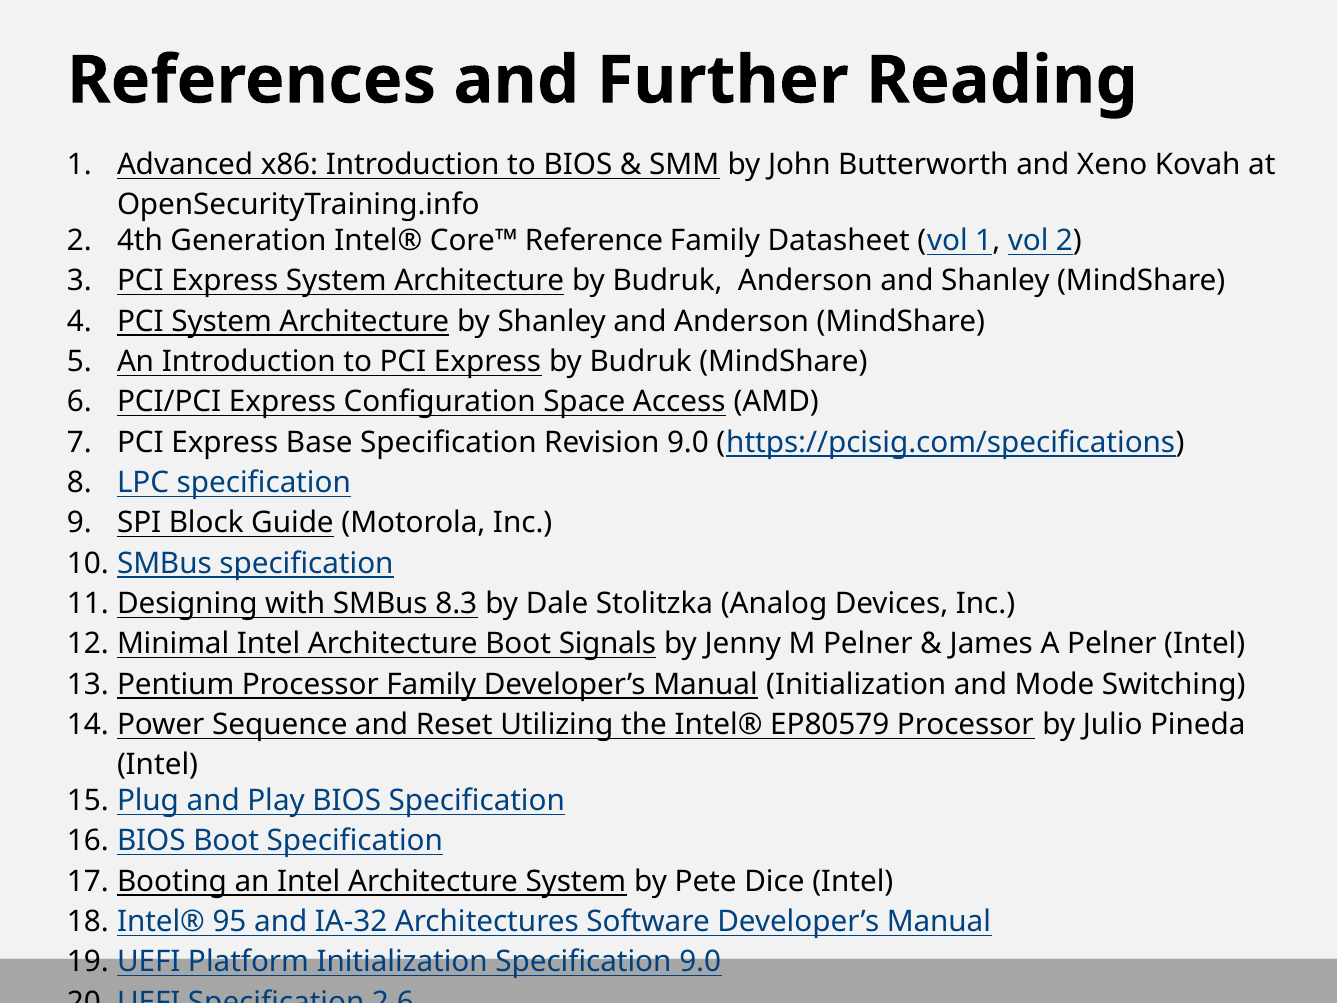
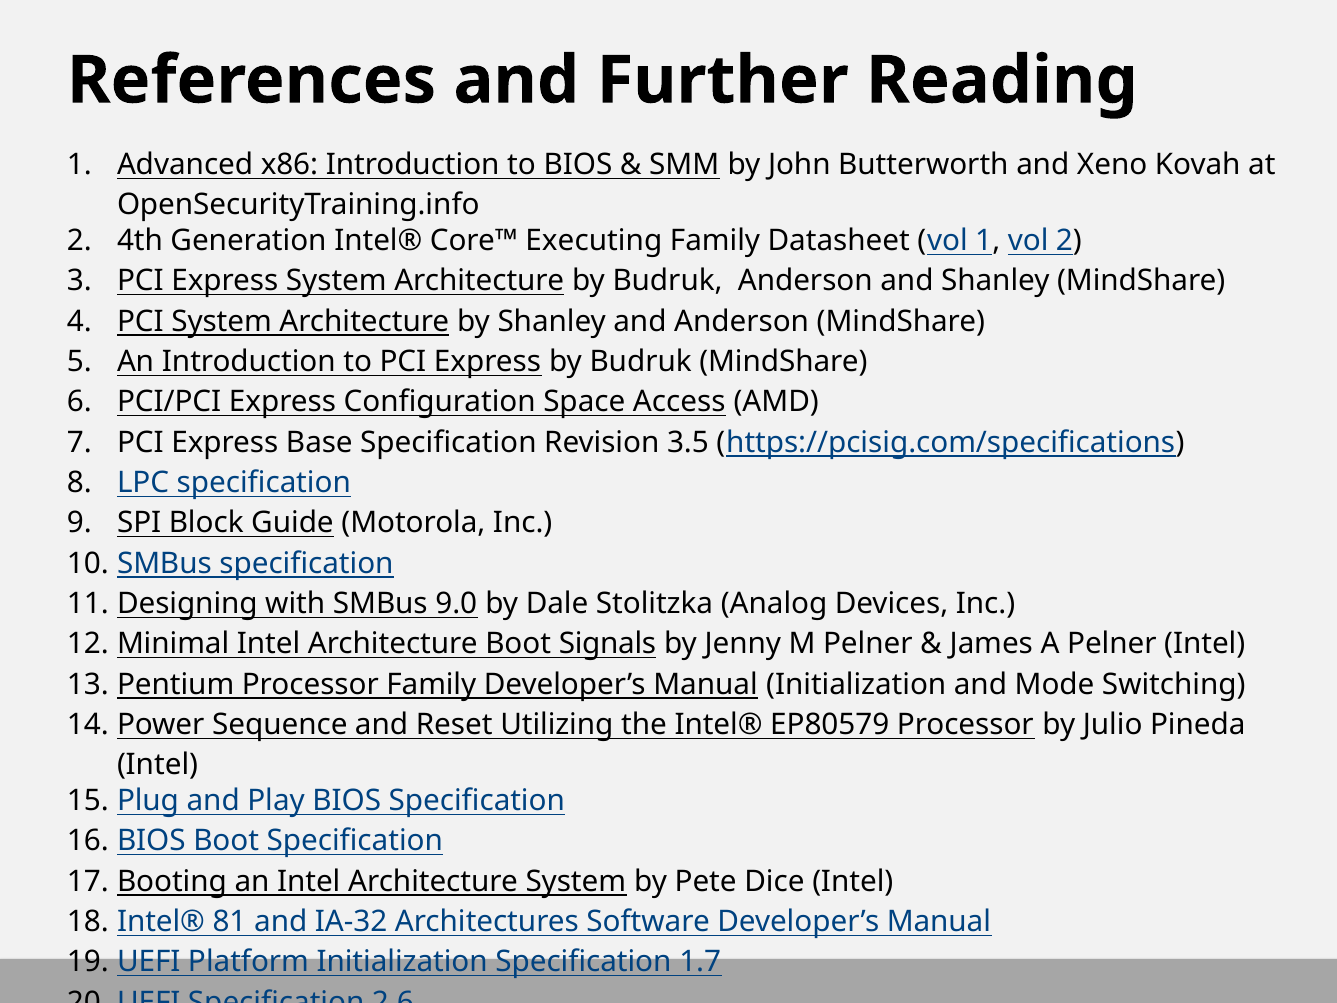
Reference: Reference -> Executing
Revision 9.0: 9.0 -> 3.5
8.3: 8.3 -> 9.0
95: 95 -> 81
Specification 9.0: 9.0 -> 1.7
